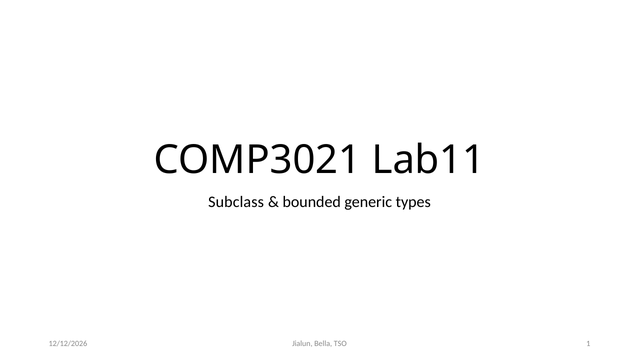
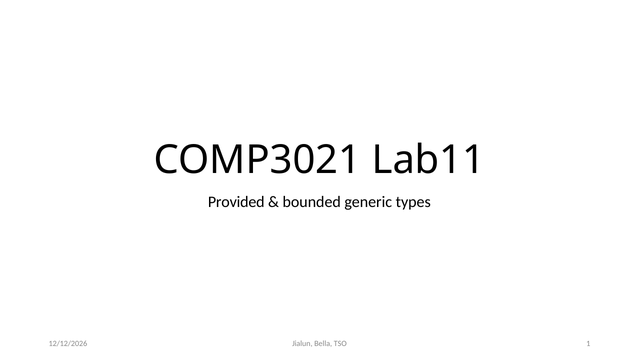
Subclass: Subclass -> Provided
